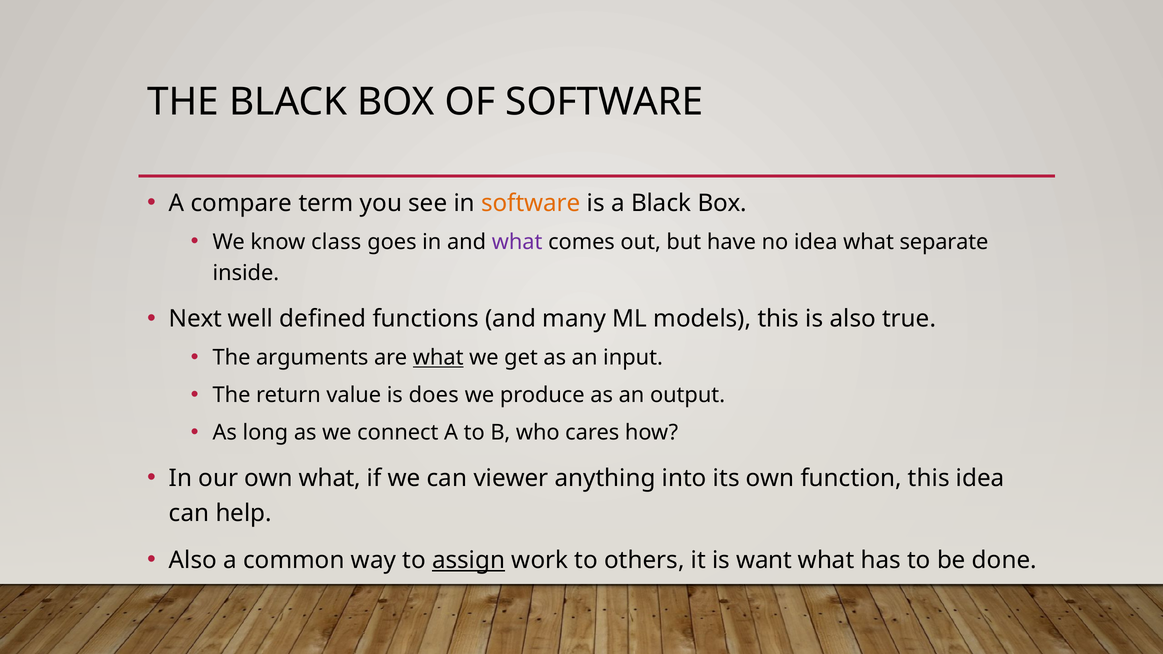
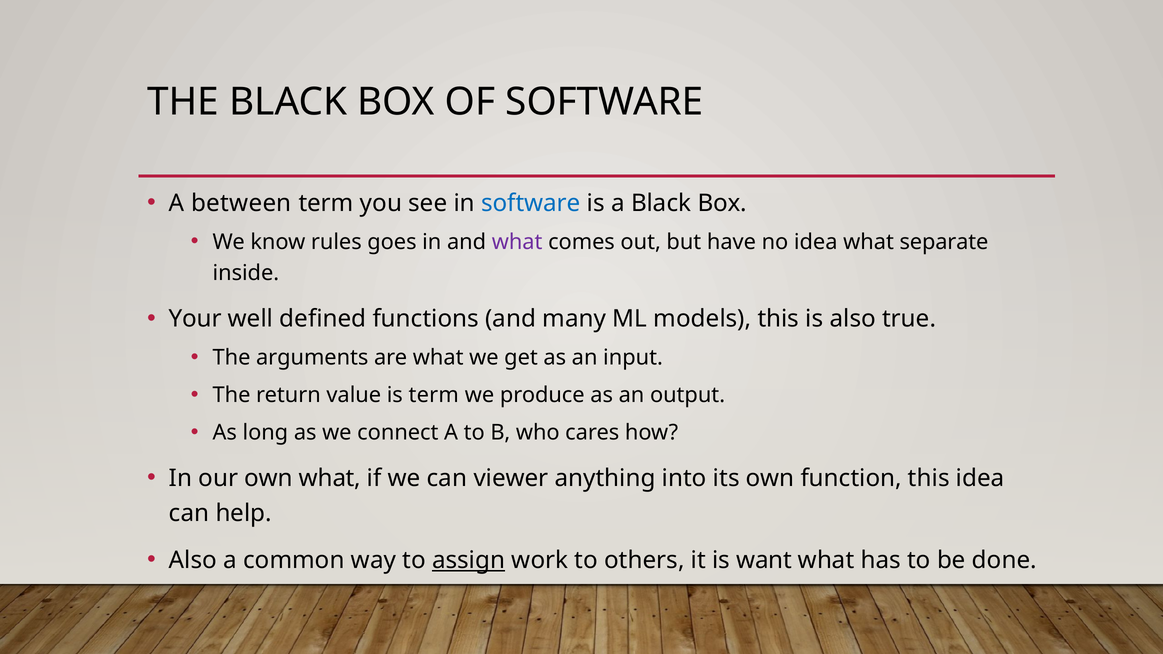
compare: compare -> between
software at (531, 203) colour: orange -> blue
class: class -> rules
Next: Next -> Your
what at (438, 358) underline: present -> none
is does: does -> term
